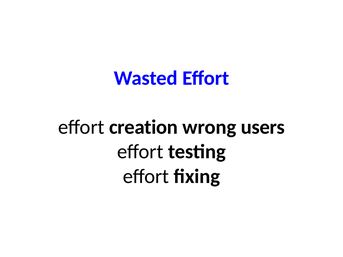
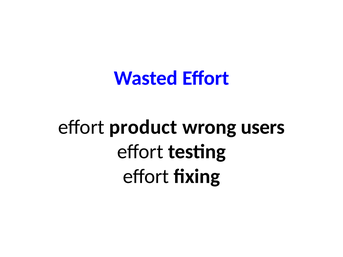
creation: creation -> product
